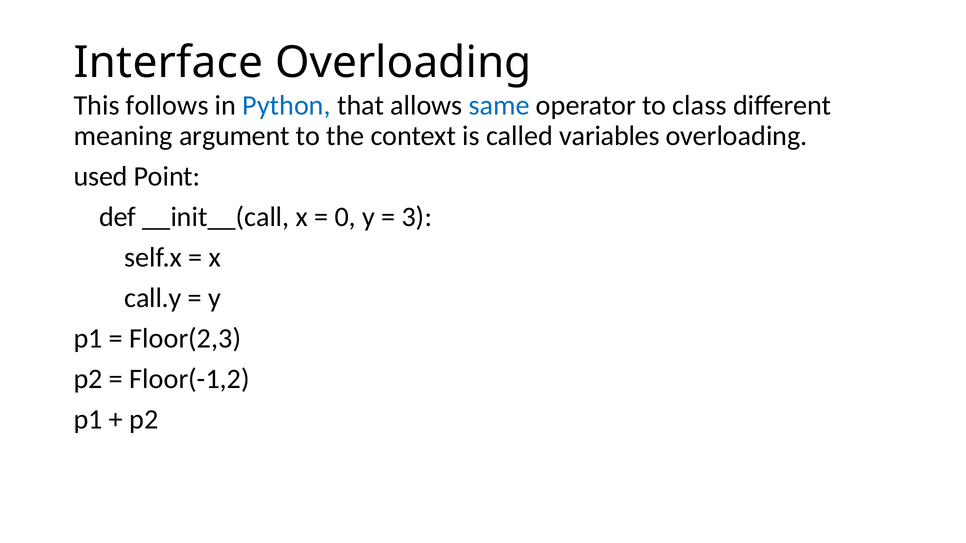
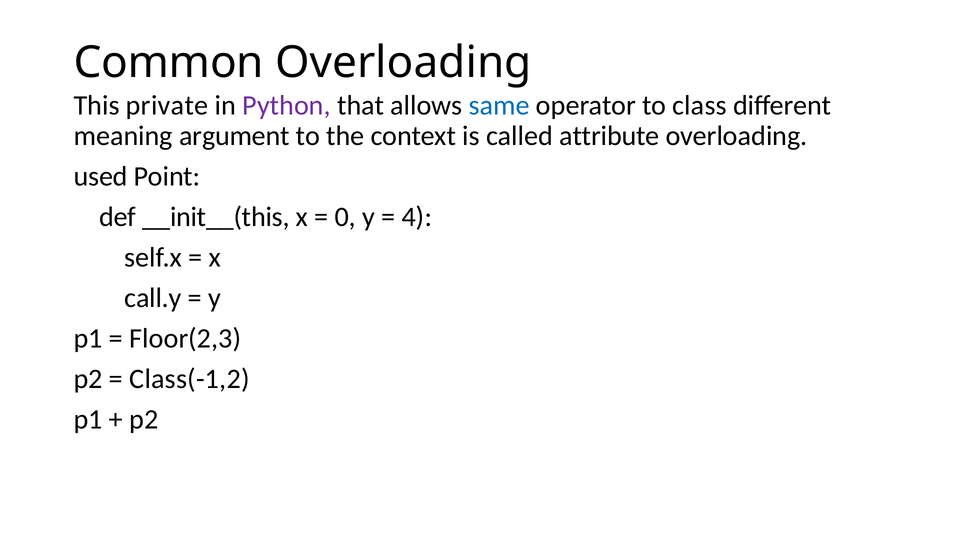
Interface: Interface -> Common
follows: follows -> private
Python colour: blue -> purple
variables: variables -> attribute
__init__(call: __init__(call -> __init__(this
3: 3 -> 4
Floor(-1,2: Floor(-1,2 -> Class(-1,2
